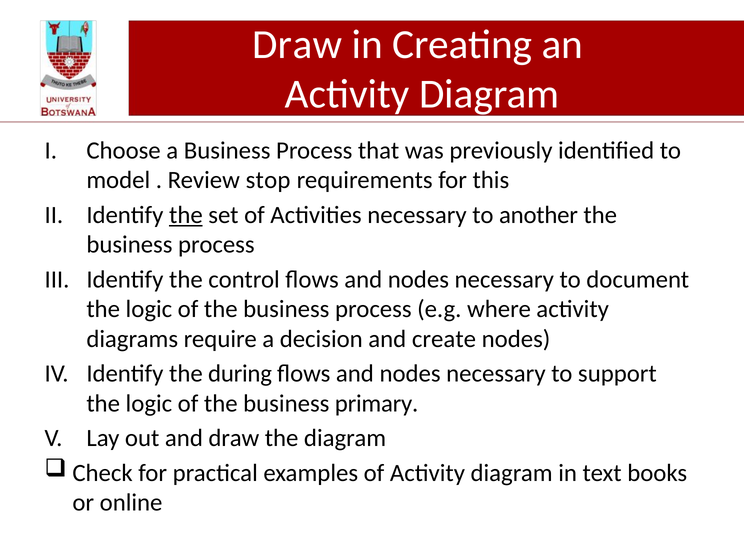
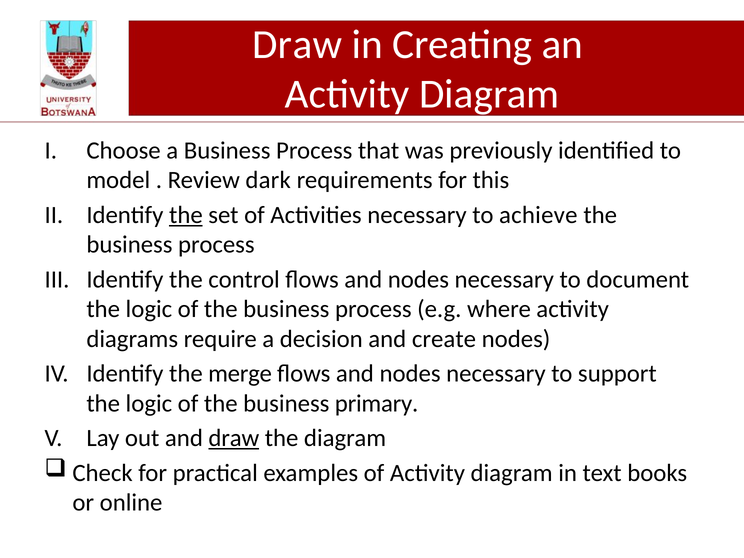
stop: stop -> dark
another: another -> achieve
during: during -> merge
draw at (234, 438) underline: none -> present
